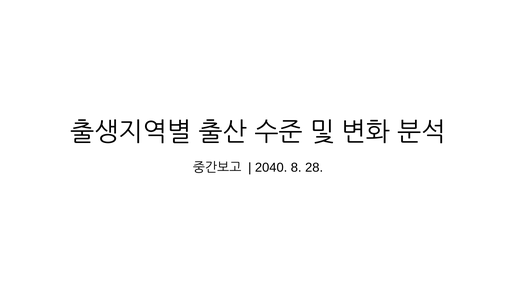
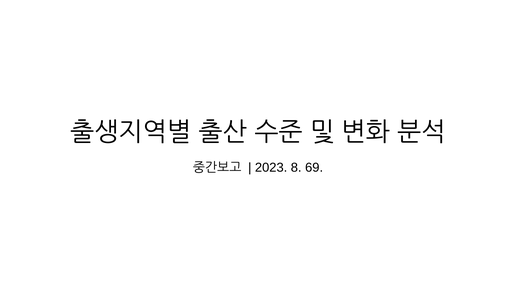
2040: 2040 -> 2023
28: 28 -> 69
